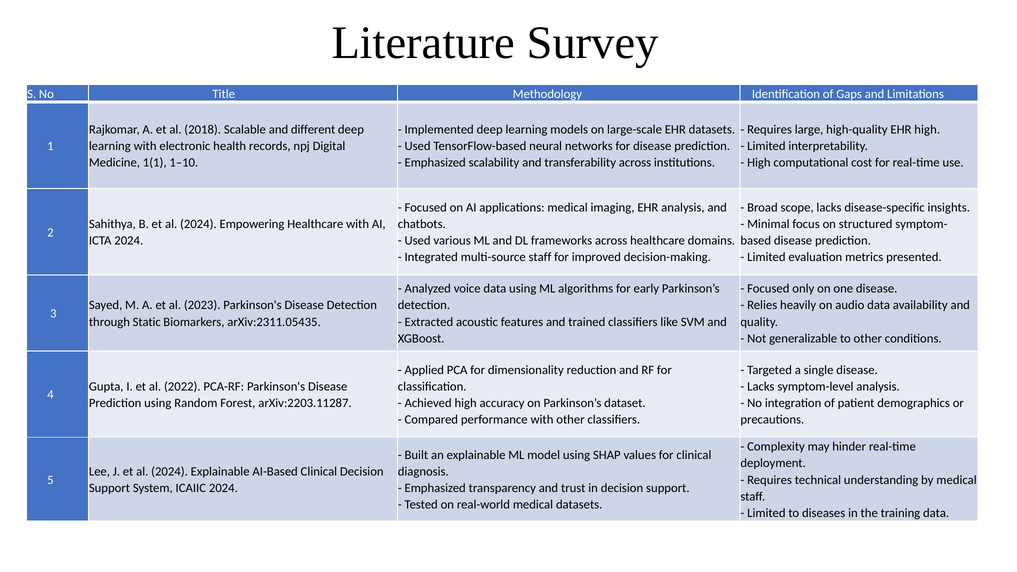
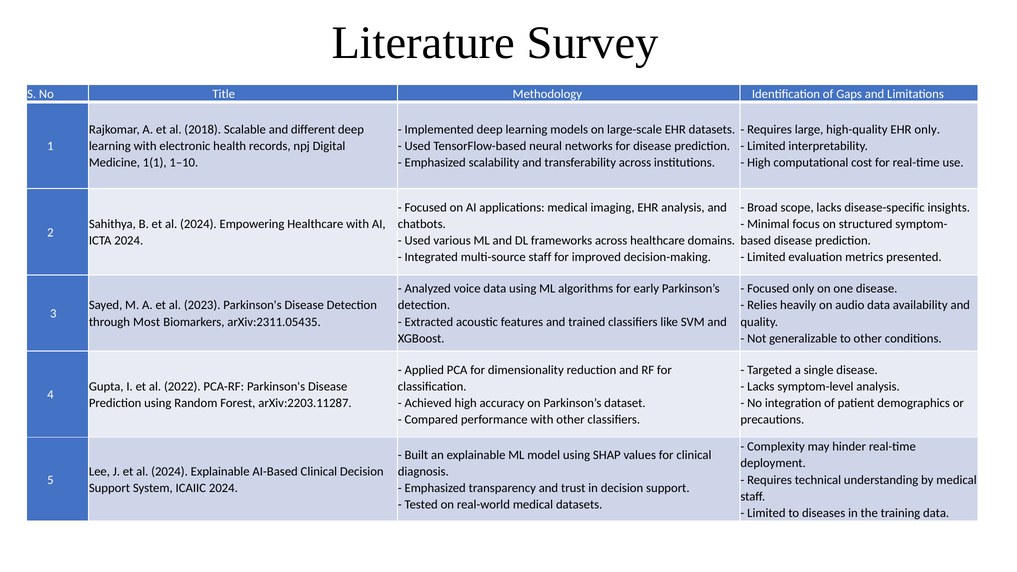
EHR high: high -> only
Static: Static -> Most
